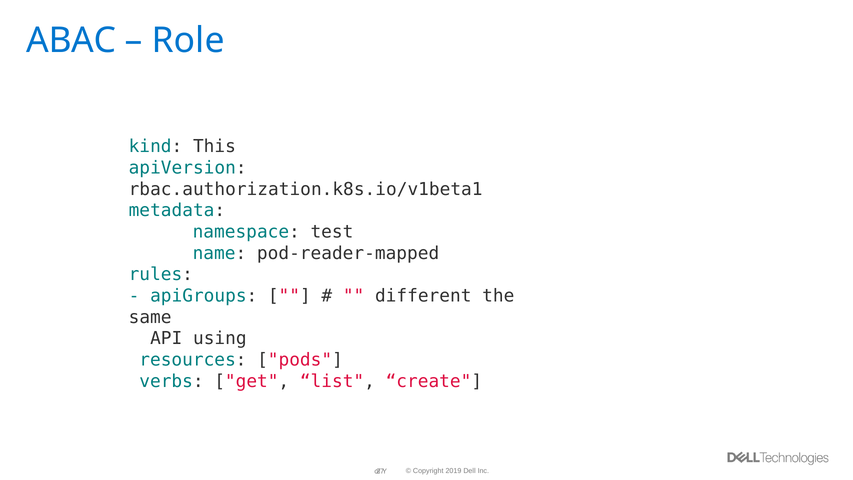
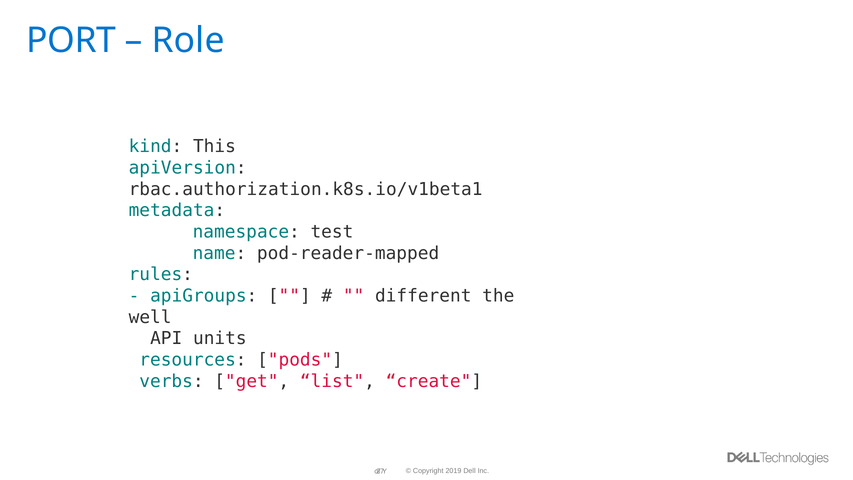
ABAC: ABAC -> PORT
same: same -> well
using: using -> units
